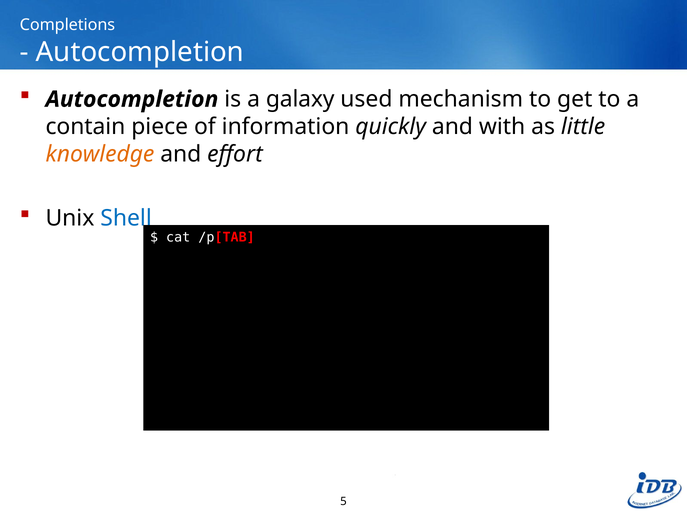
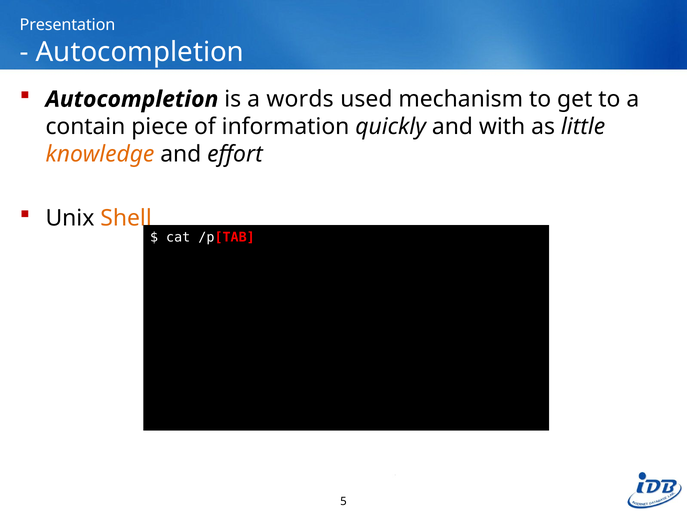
Completions: Completions -> Presentation
galaxy: galaxy -> words
Shell colour: blue -> orange
